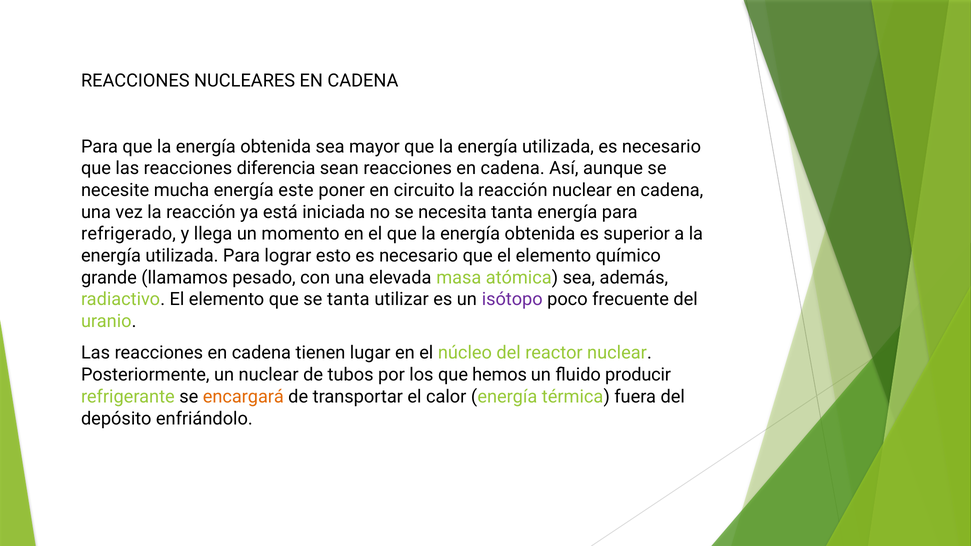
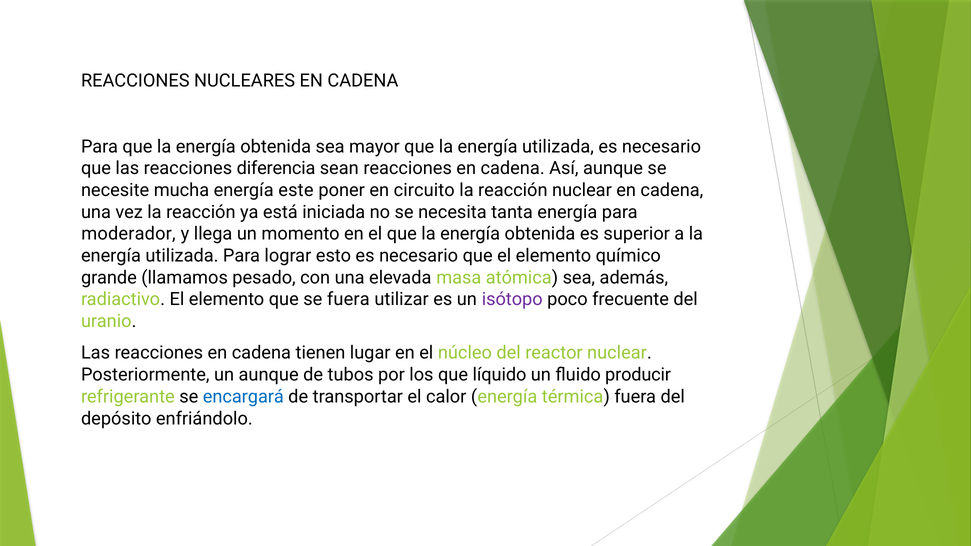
refrigerado: refrigerado -> moderador
se tanta: tanta -> fuera
un nuclear: nuclear -> aunque
hemos: hemos -> líquido
encargará colour: orange -> blue
